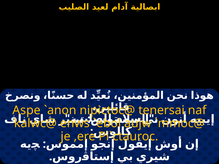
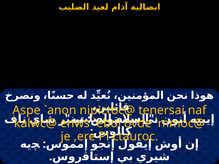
aujw: aujw -> ovde
